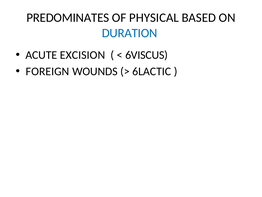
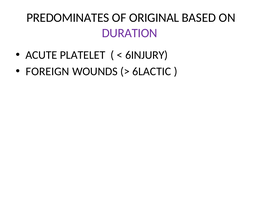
PHYSICAL: PHYSICAL -> ORIGINAL
DURATION colour: blue -> purple
EXCISION: EXCISION -> PLATELET
6VISCUS: 6VISCUS -> 6INJURY
